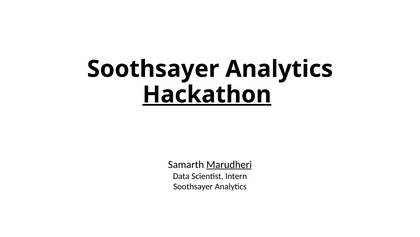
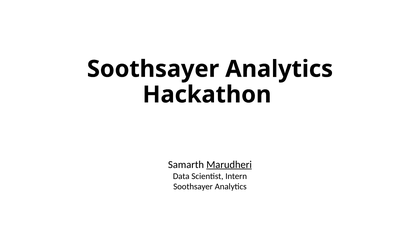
Hackathon underline: present -> none
